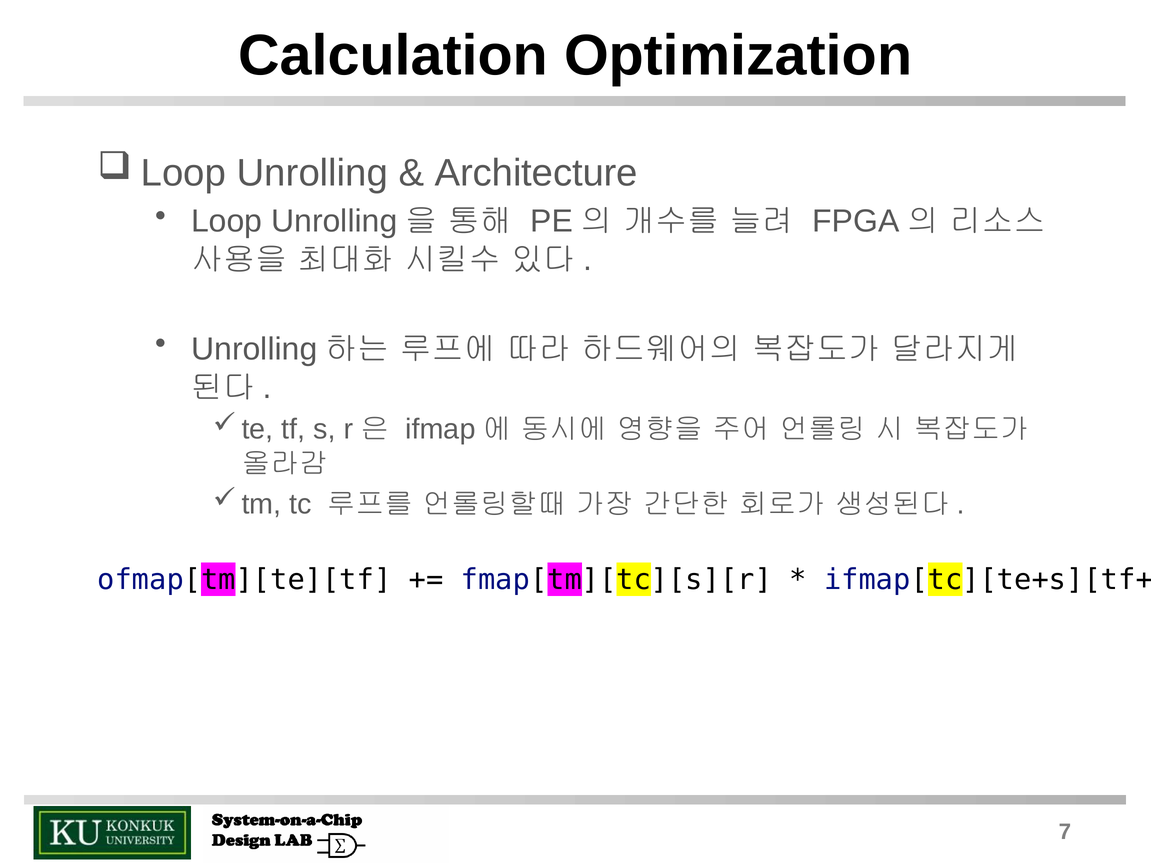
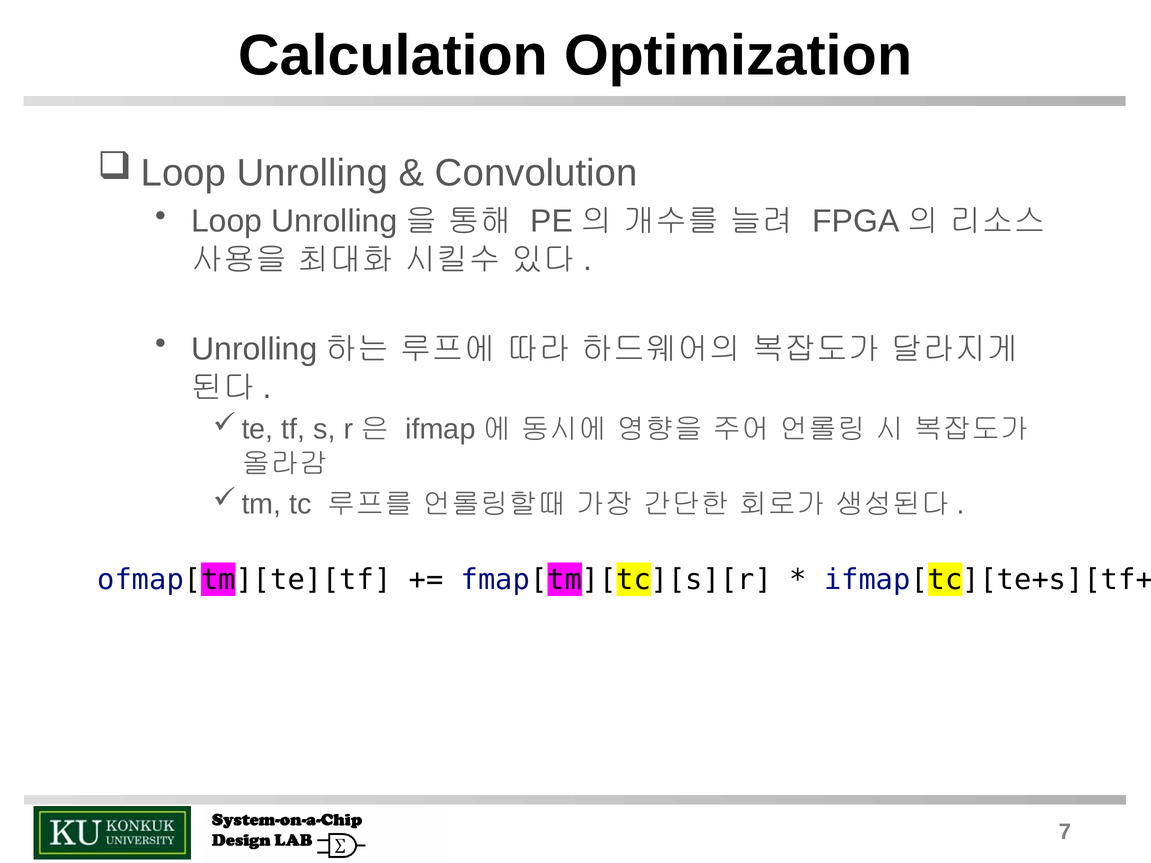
Architecture: Architecture -> Convolution
